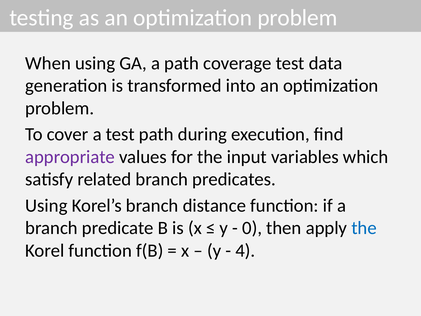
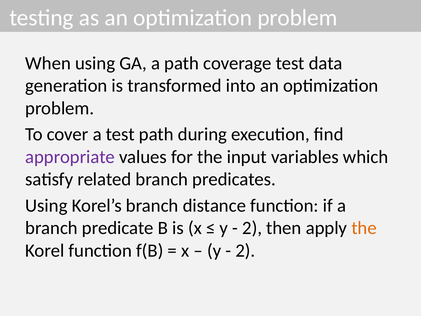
0 at (252, 228): 0 -> 2
the at (364, 228) colour: blue -> orange
4 at (245, 250): 4 -> 2
